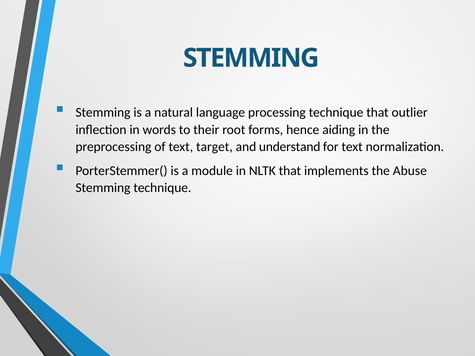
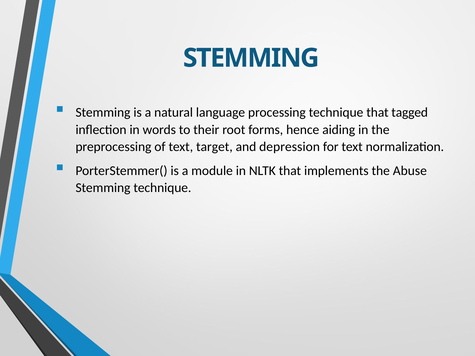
outlier: outlier -> tagged
understand: understand -> depression
